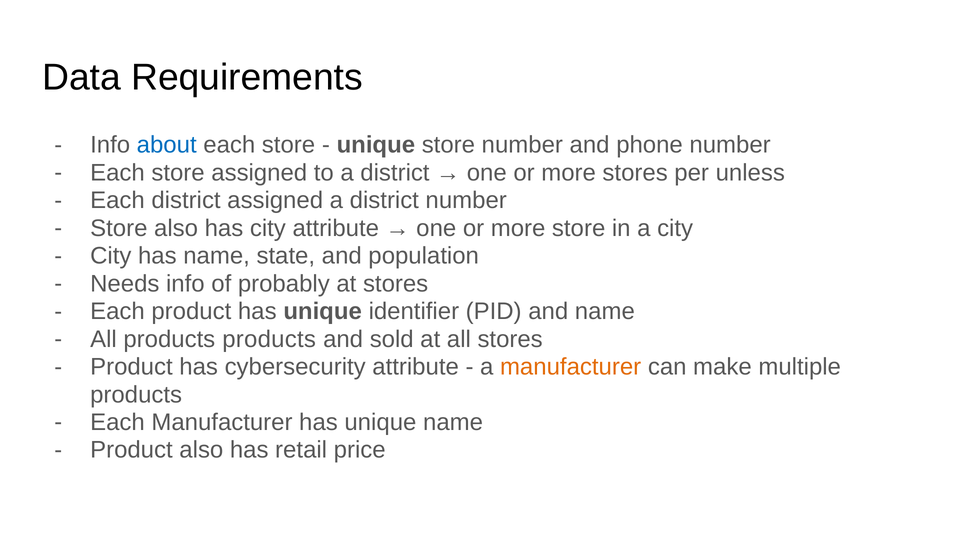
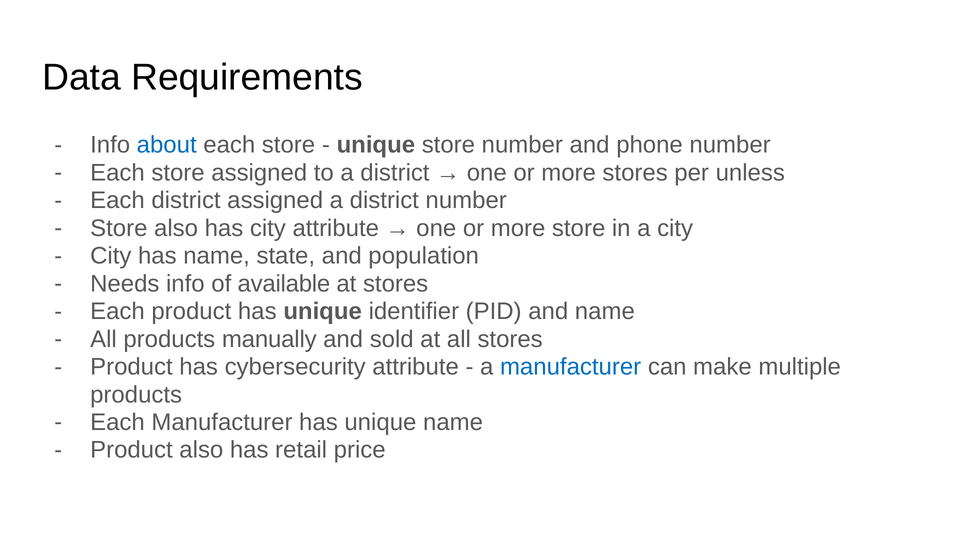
probably: probably -> available
products products: products -> manually
manufacturer at (571, 367) colour: orange -> blue
